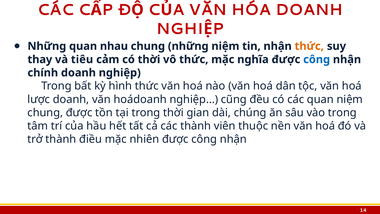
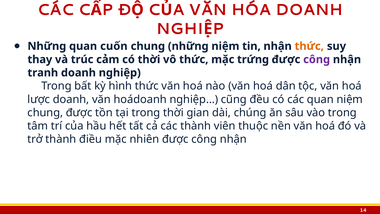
nhau: nhau -> cuốn
tiêu: tiêu -> trúc
nghĩa: nghĩa -> trứng
công at (317, 59) colour: blue -> purple
chính: chính -> tranh
